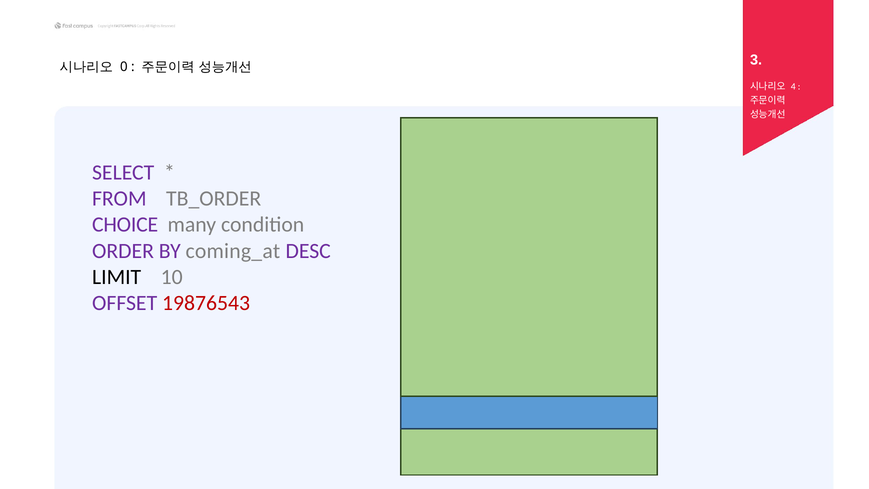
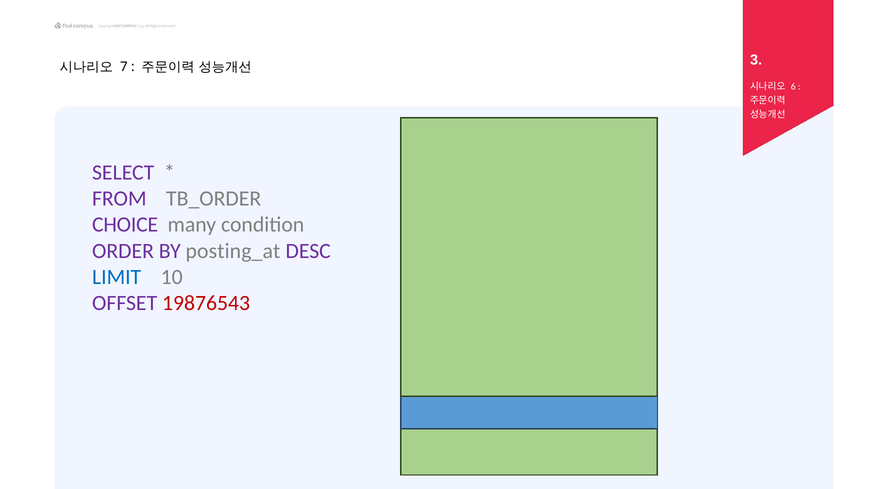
0: 0 -> 7
4: 4 -> 6
coming_at: coming_at -> posting_at
LIMIT colour: black -> blue
